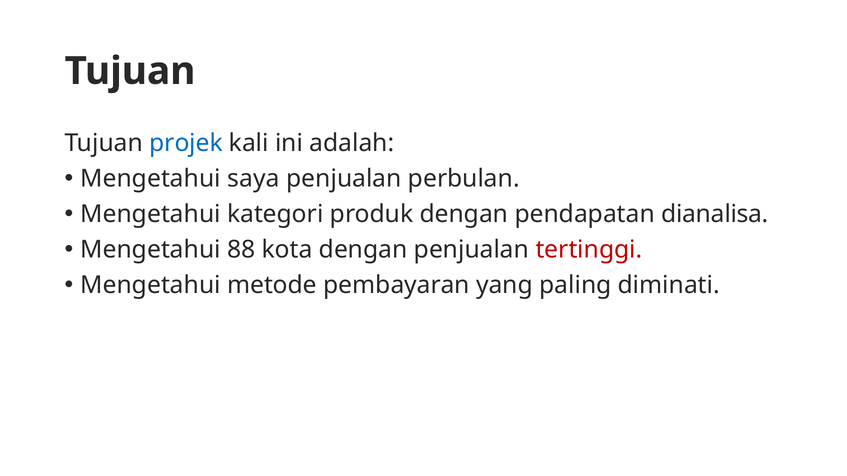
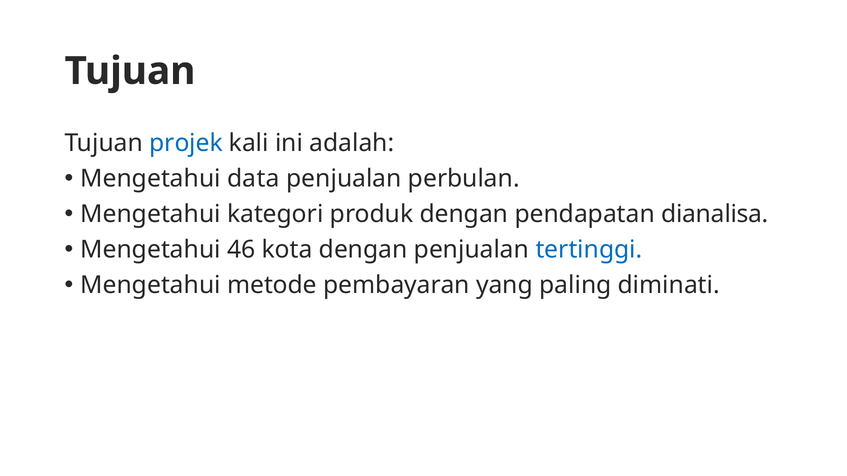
saya: saya -> data
88: 88 -> 46
tertinggi colour: red -> blue
